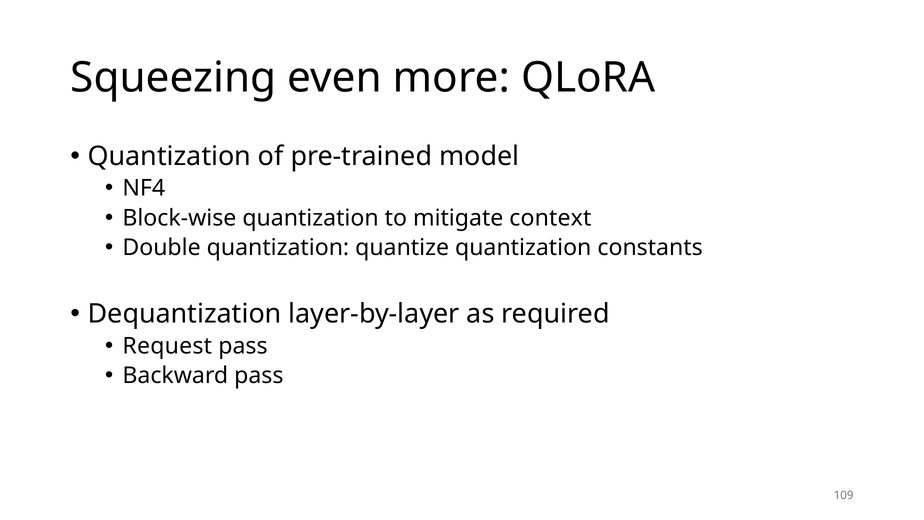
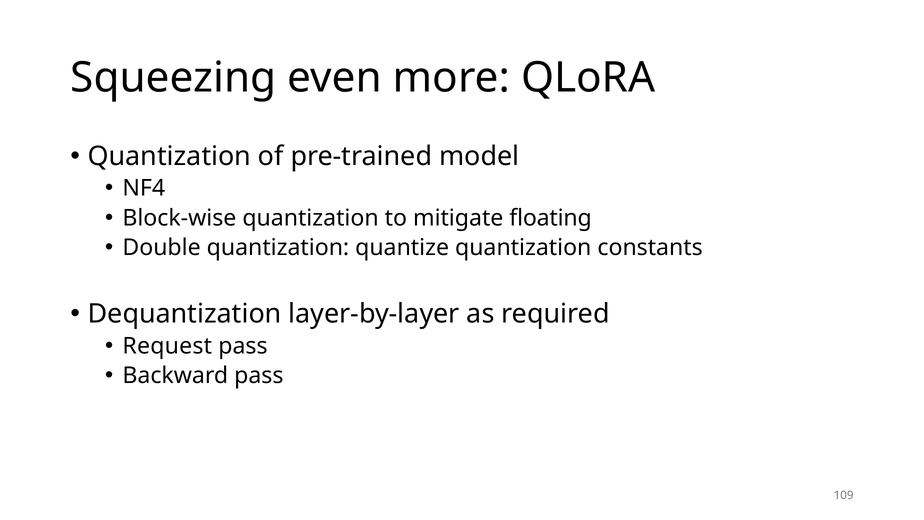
context: context -> floating
